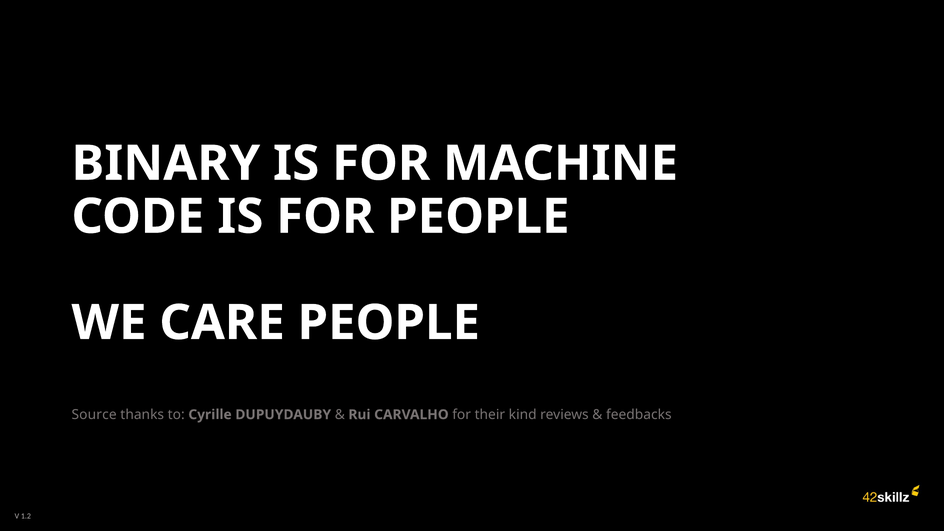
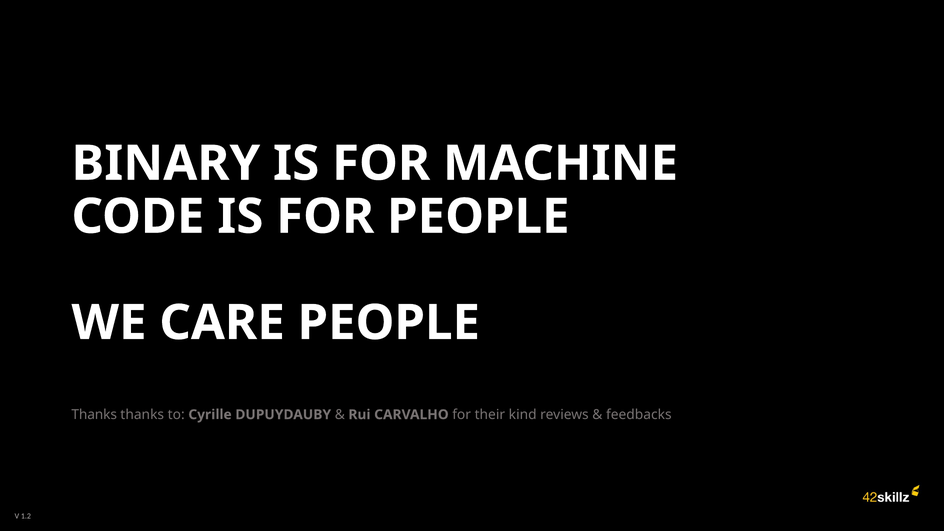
Source at (94, 415): Source -> Thanks
